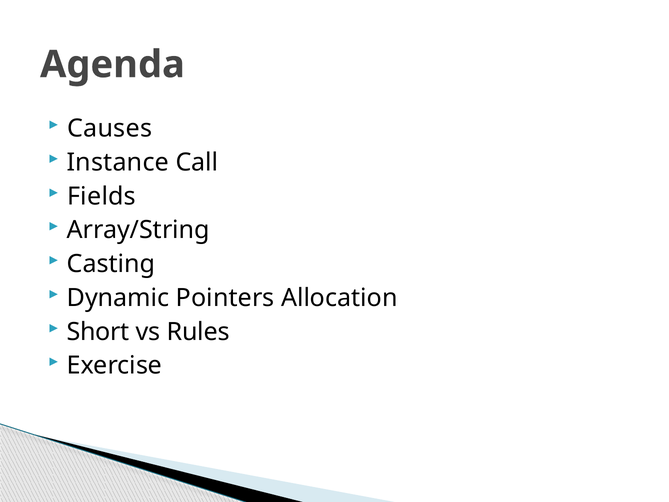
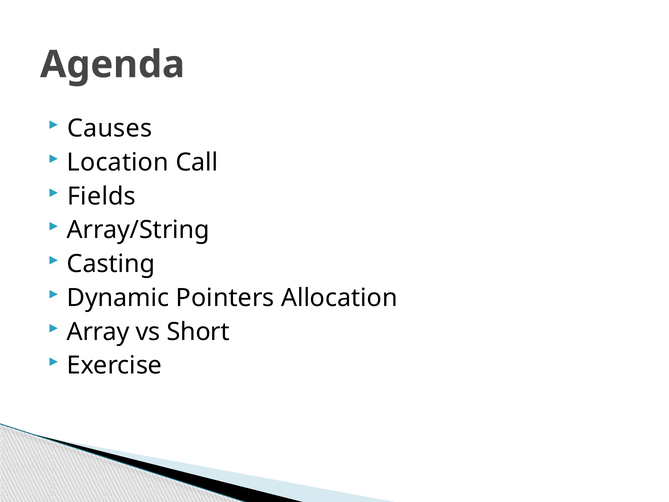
Instance: Instance -> Location
Short: Short -> Array
Rules: Rules -> Short
